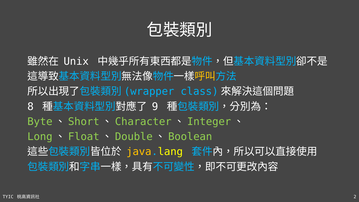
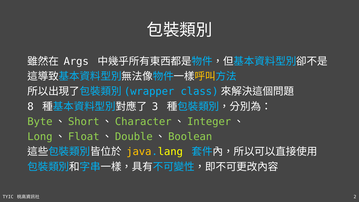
Unix: Unix -> Args
9: 9 -> 3
